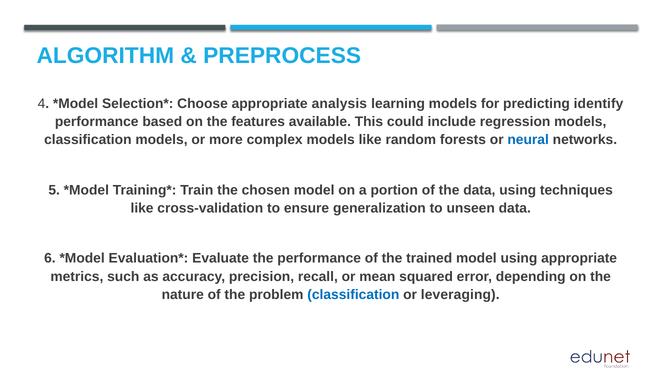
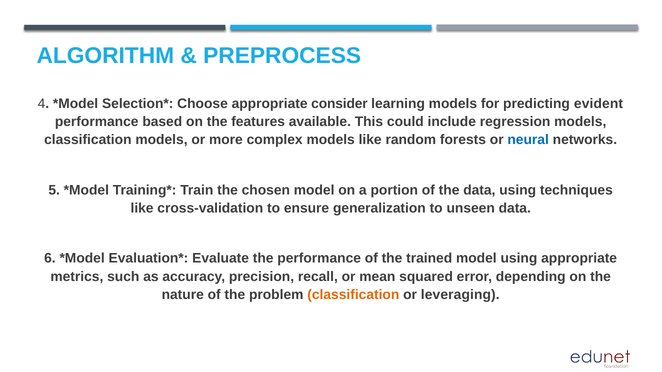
analysis: analysis -> consider
identify: identify -> evident
classification at (353, 295) colour: blue -> orange
